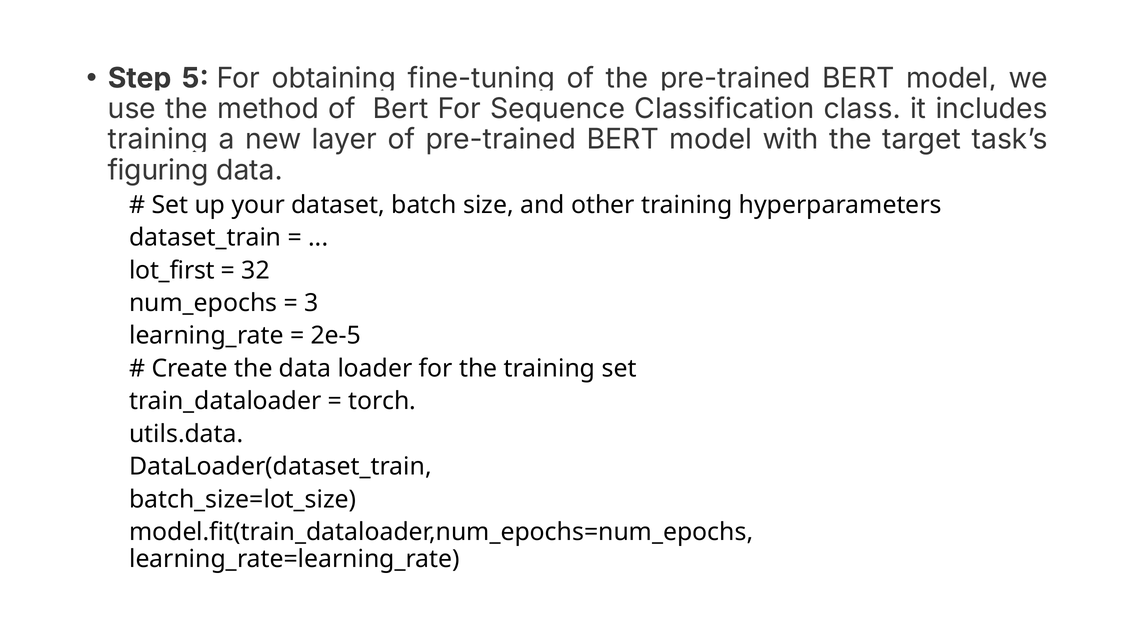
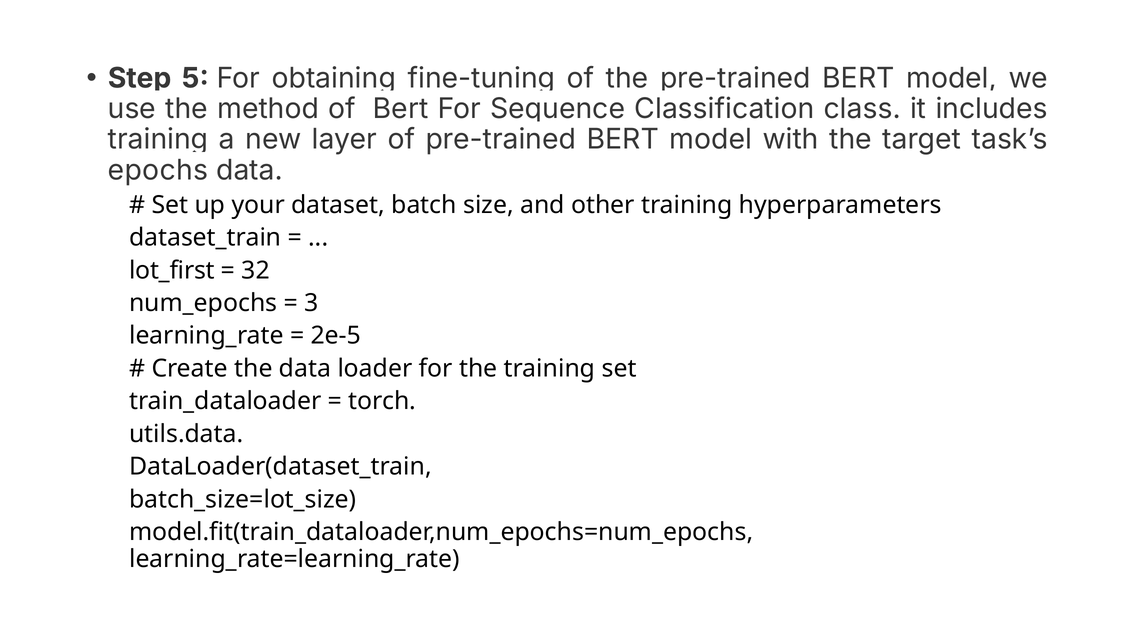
figuring: figuring -> epochs
